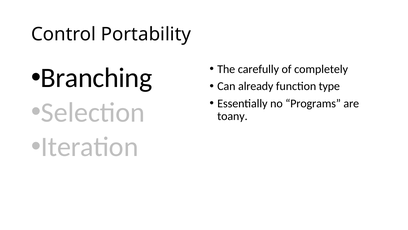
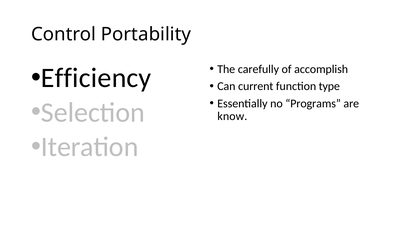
completely: completely -> accomplish
Branching: Branching -> Efficiency
already: already -> current
toany: toany -> know
